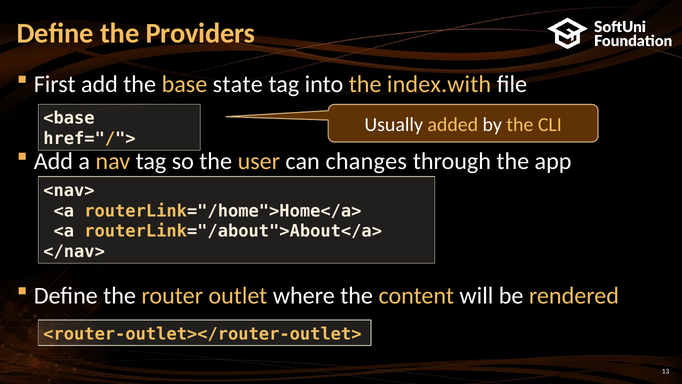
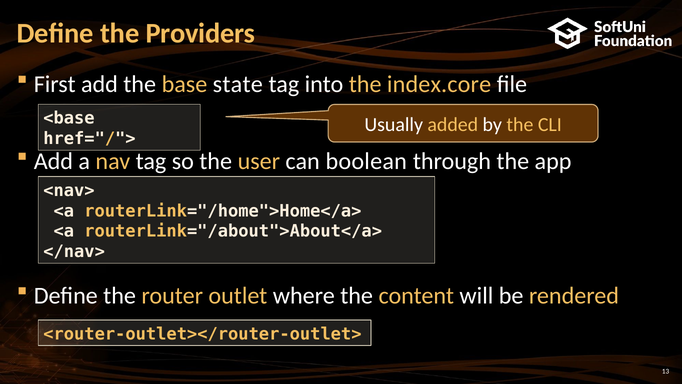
index.with: index.with -> index.core
changes: changes -> boolean
